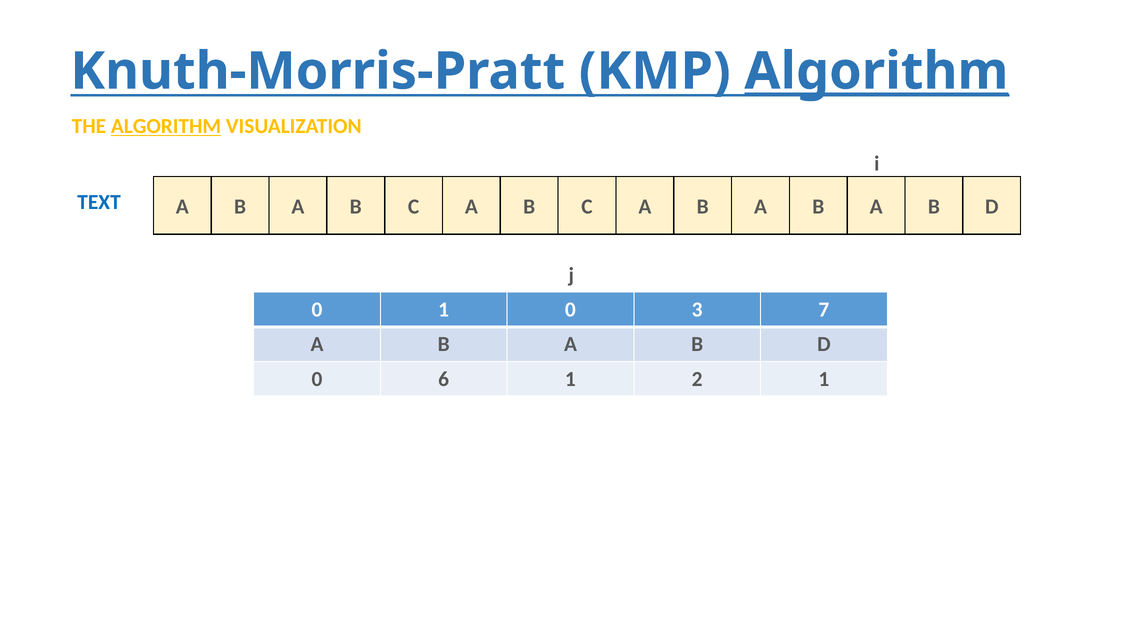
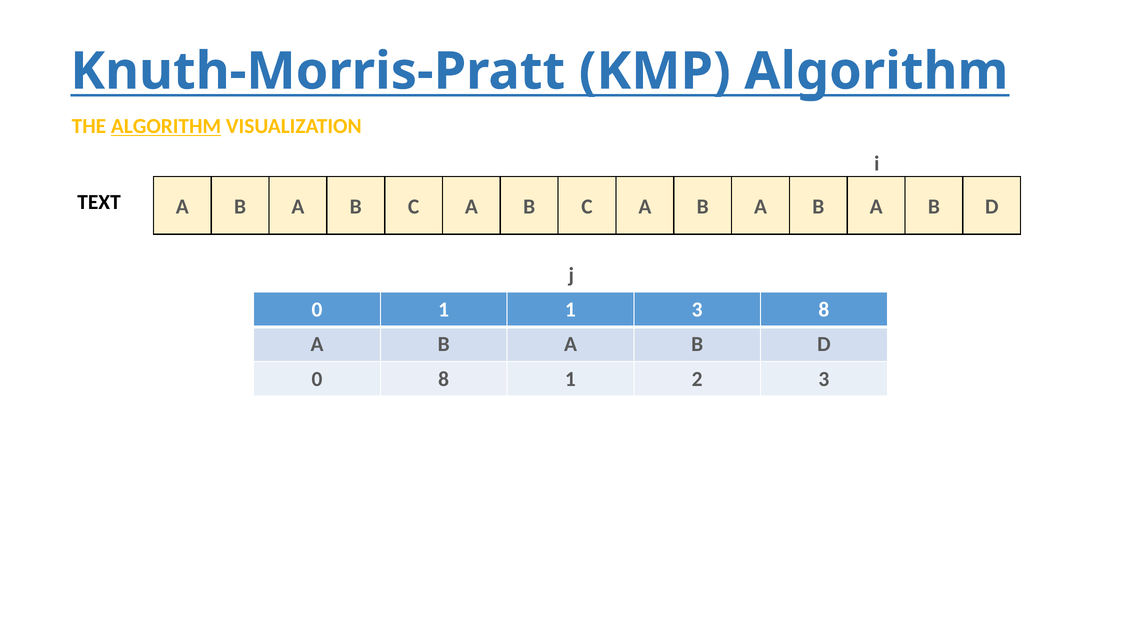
Algorithm at (876, 71) underline: present -> none
TEXT colour: blue -> black
1 0: 0 -> 1
3 7: 7 -> 8
0 6: 6 -> 8
2 1: 1 -> 3
